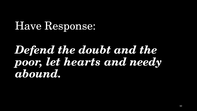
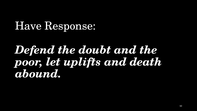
hearts: hearts -> uplifts
needy: needy -> death
